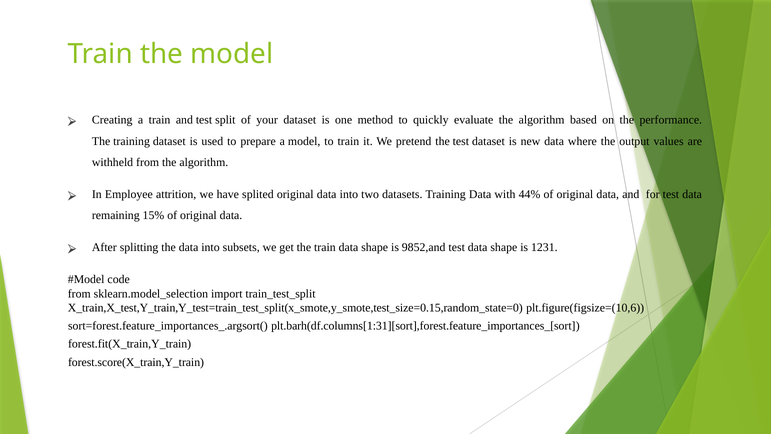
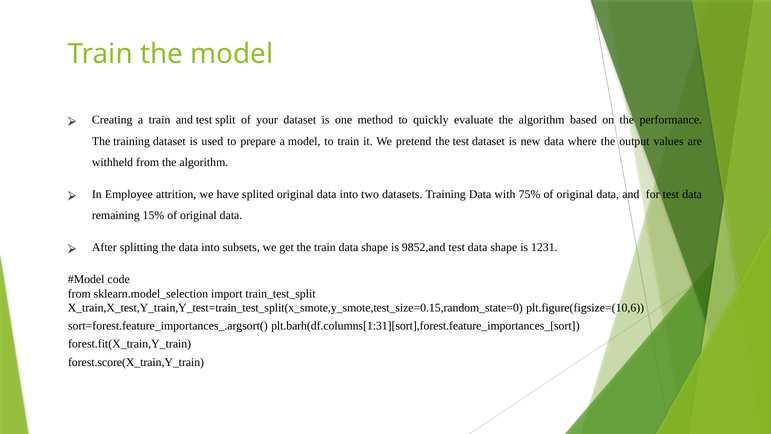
44%: 44% -> 75%
